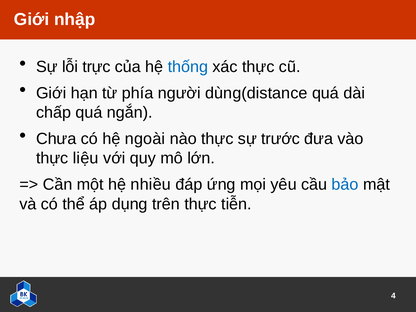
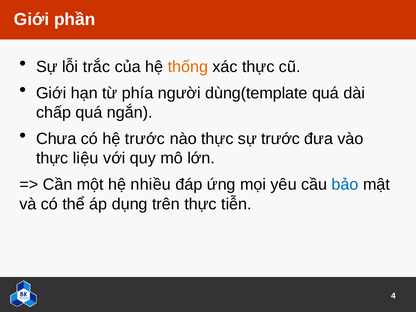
nhập: nhập -> phần
trực: trực -> trắc
thống colour: blue -> orange
dùng(distance: dùng(distance -> dùng(template
hệ ngoài: ngoài -> trước
